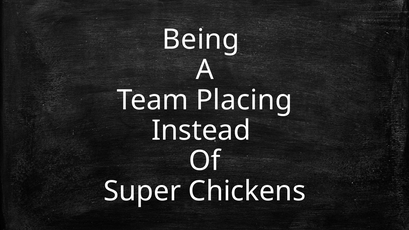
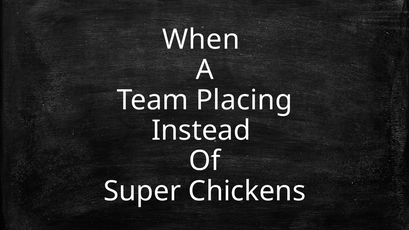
Being: Being -> When
